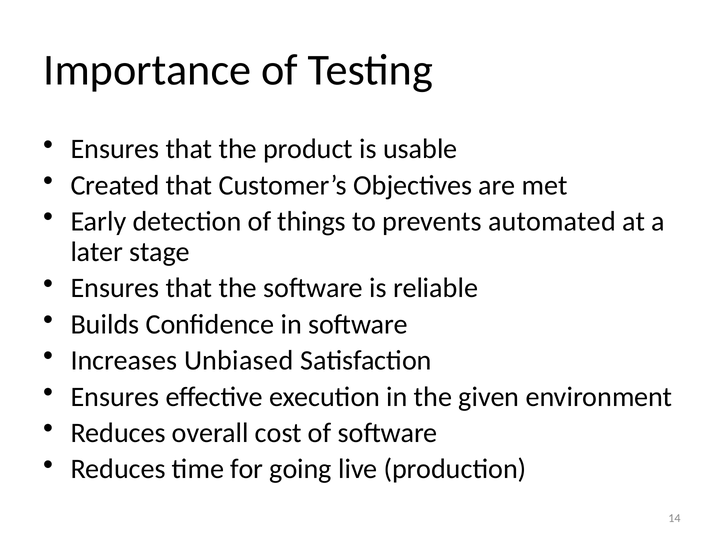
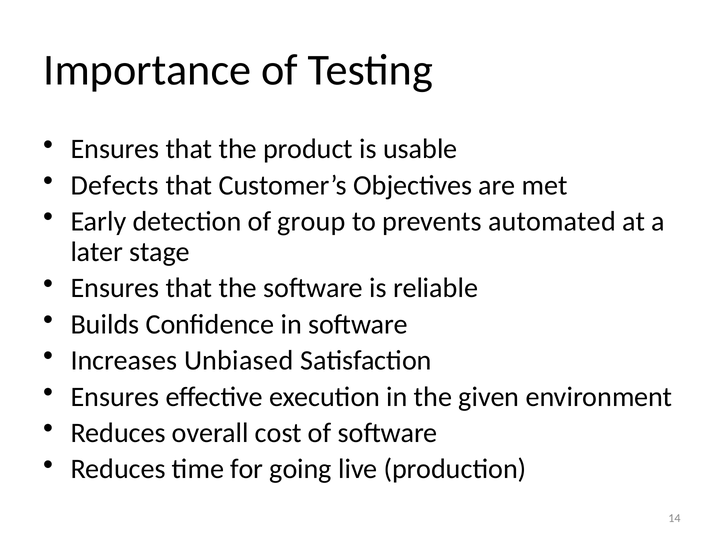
Created: Created -> Defects
things: things -> group
